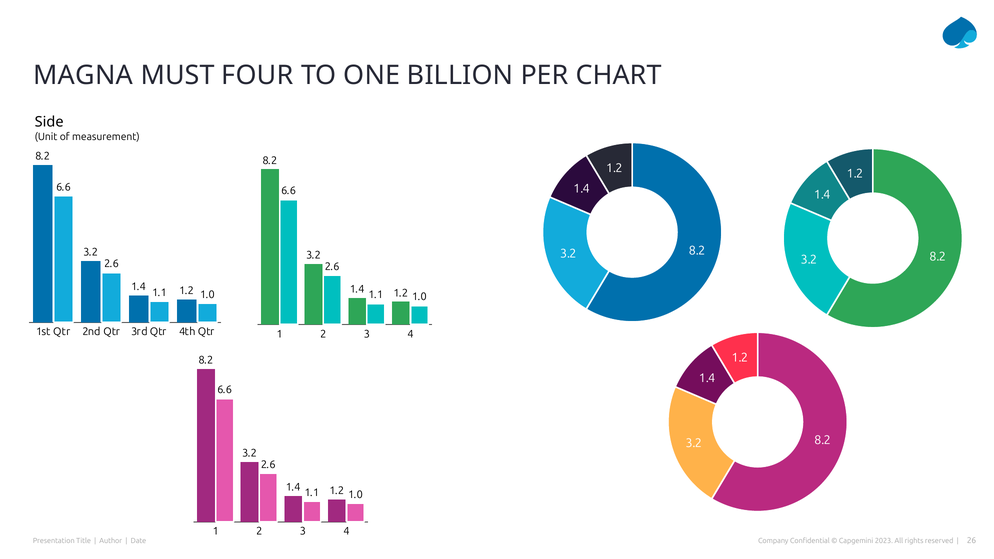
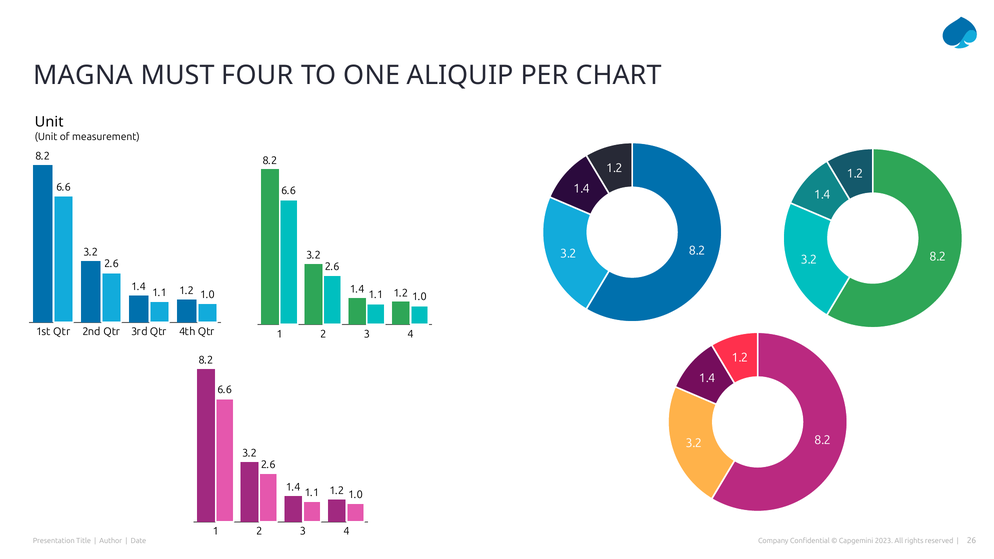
BILLION: BILLION -> ALIQUIP
Side at (49, 122): Side -> Unit
